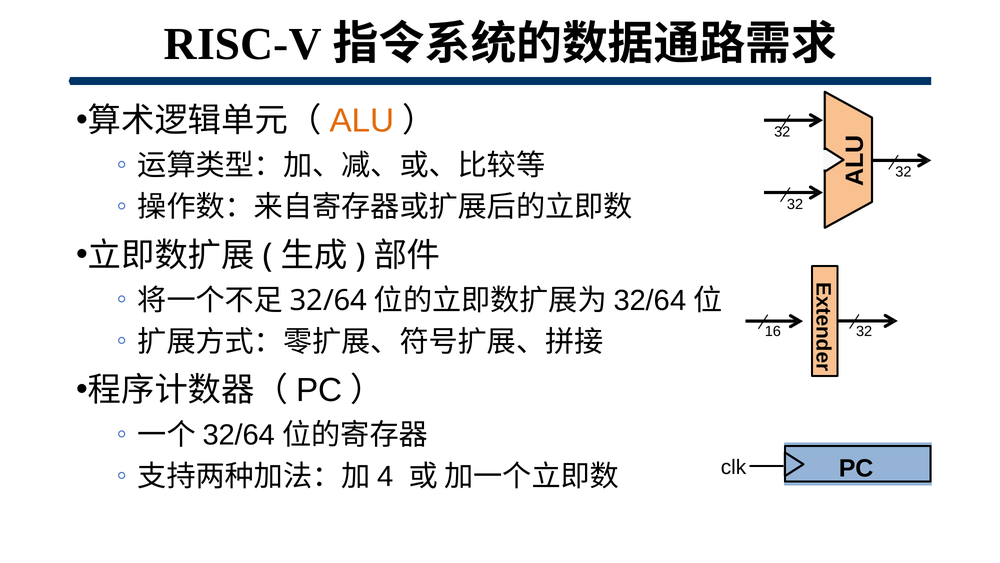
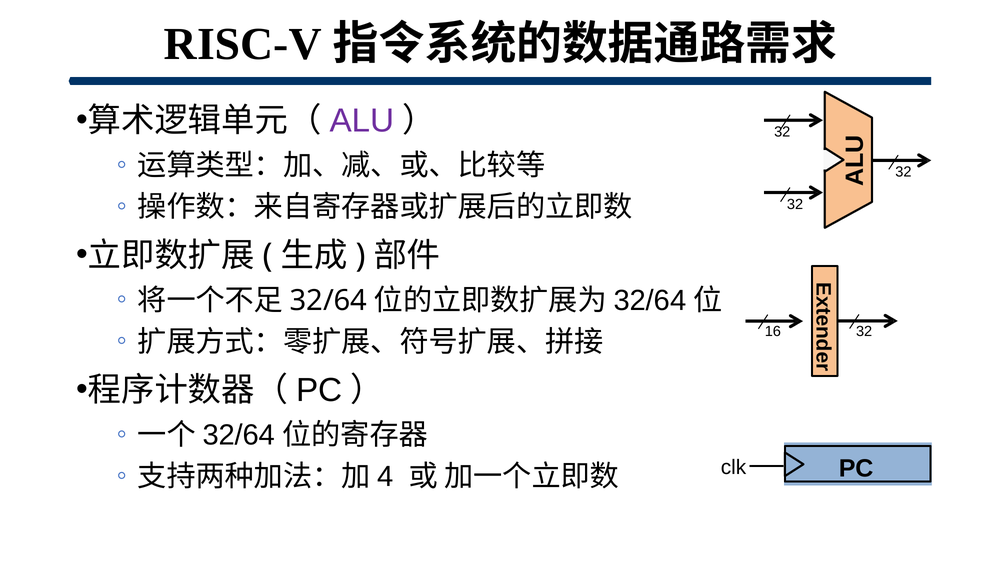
ALU colour: orange -> purple
